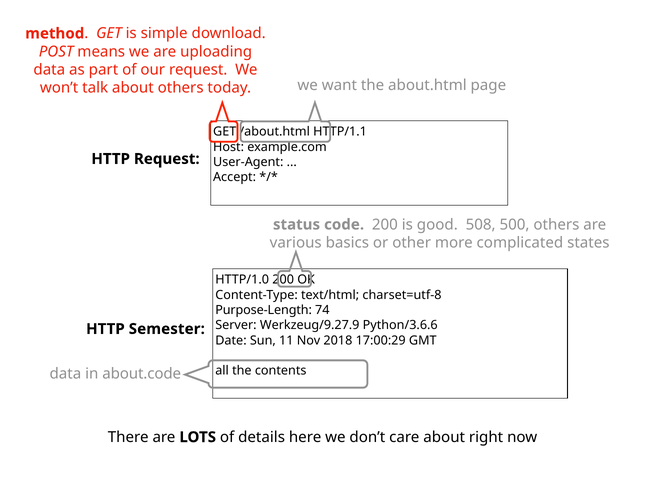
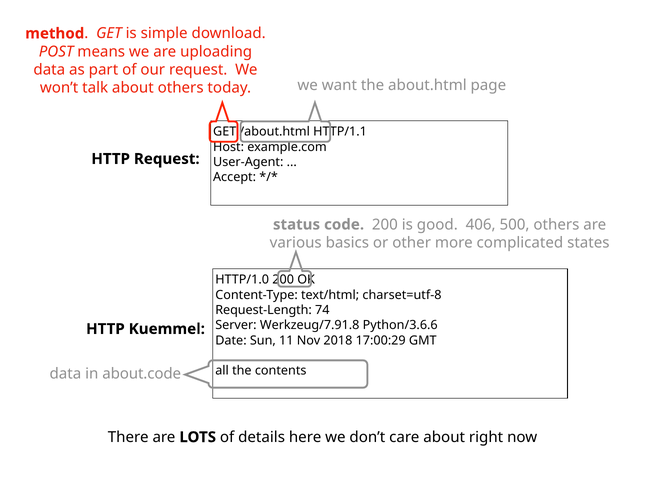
508: 508 -> 406
Purpose-Length: Purpose-Length -> Request-Length
Werkzeug/9.27.9: Werkzeug/9.27.9 -> Werkzeug/7.91.8
Semester: Semester -> Kuemmel
